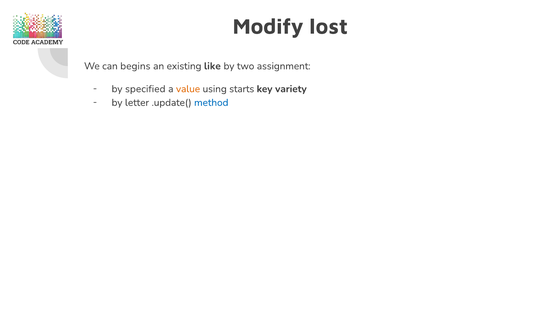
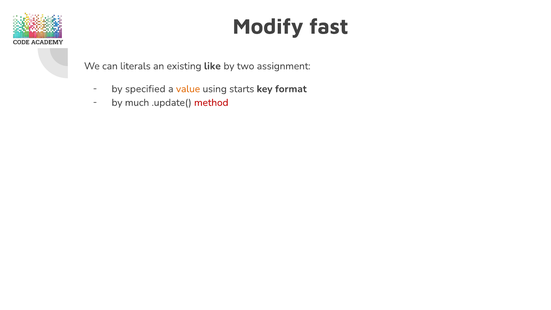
lost: lost -> fast
begins: begins -> literals
variety: variety -> format
letter: letter -> much
method colour: blue -> red
